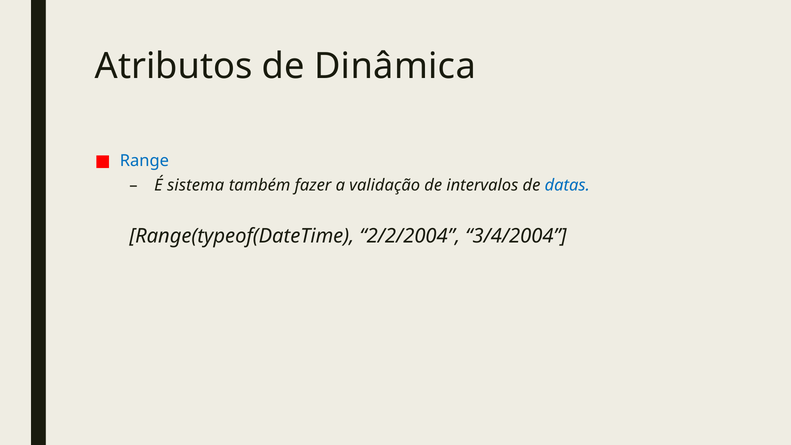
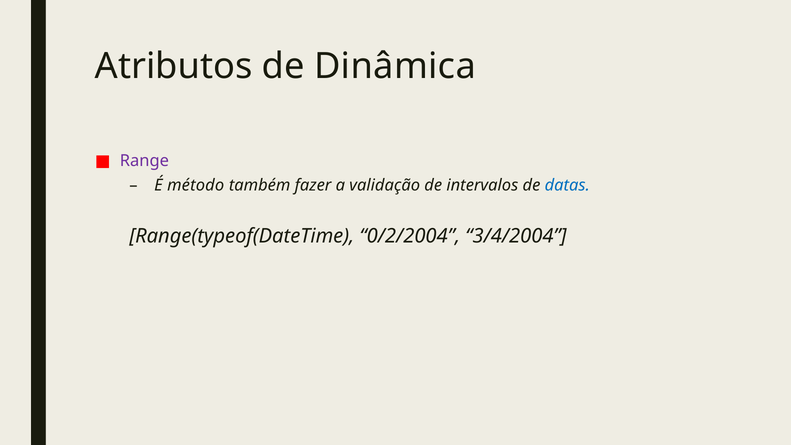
Range colour: blue -> purple
sistema: sistema -> método
2/2/2004: 2/2/2004 -> 0/2/2004
